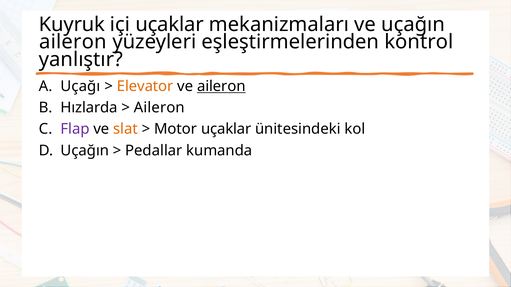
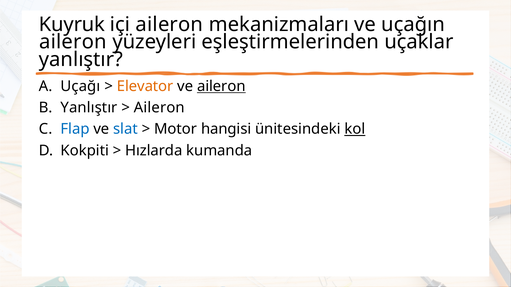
içi uçaklar: uçaklar -> aileron
kontrol: kontrol -> uçaklar
Hızlarda at (89, 108): Hızlarda -> Yanlıştır
Flap colour: purple -> blue
slat colour: orange -> blue
Motor uçaklar: uçaklar -> hangisi
kol underline: none -> present
Uçağın at (85, 151): Uçağın -> Kokpiti
Pedallar: Pedallar -> Hızlarda
